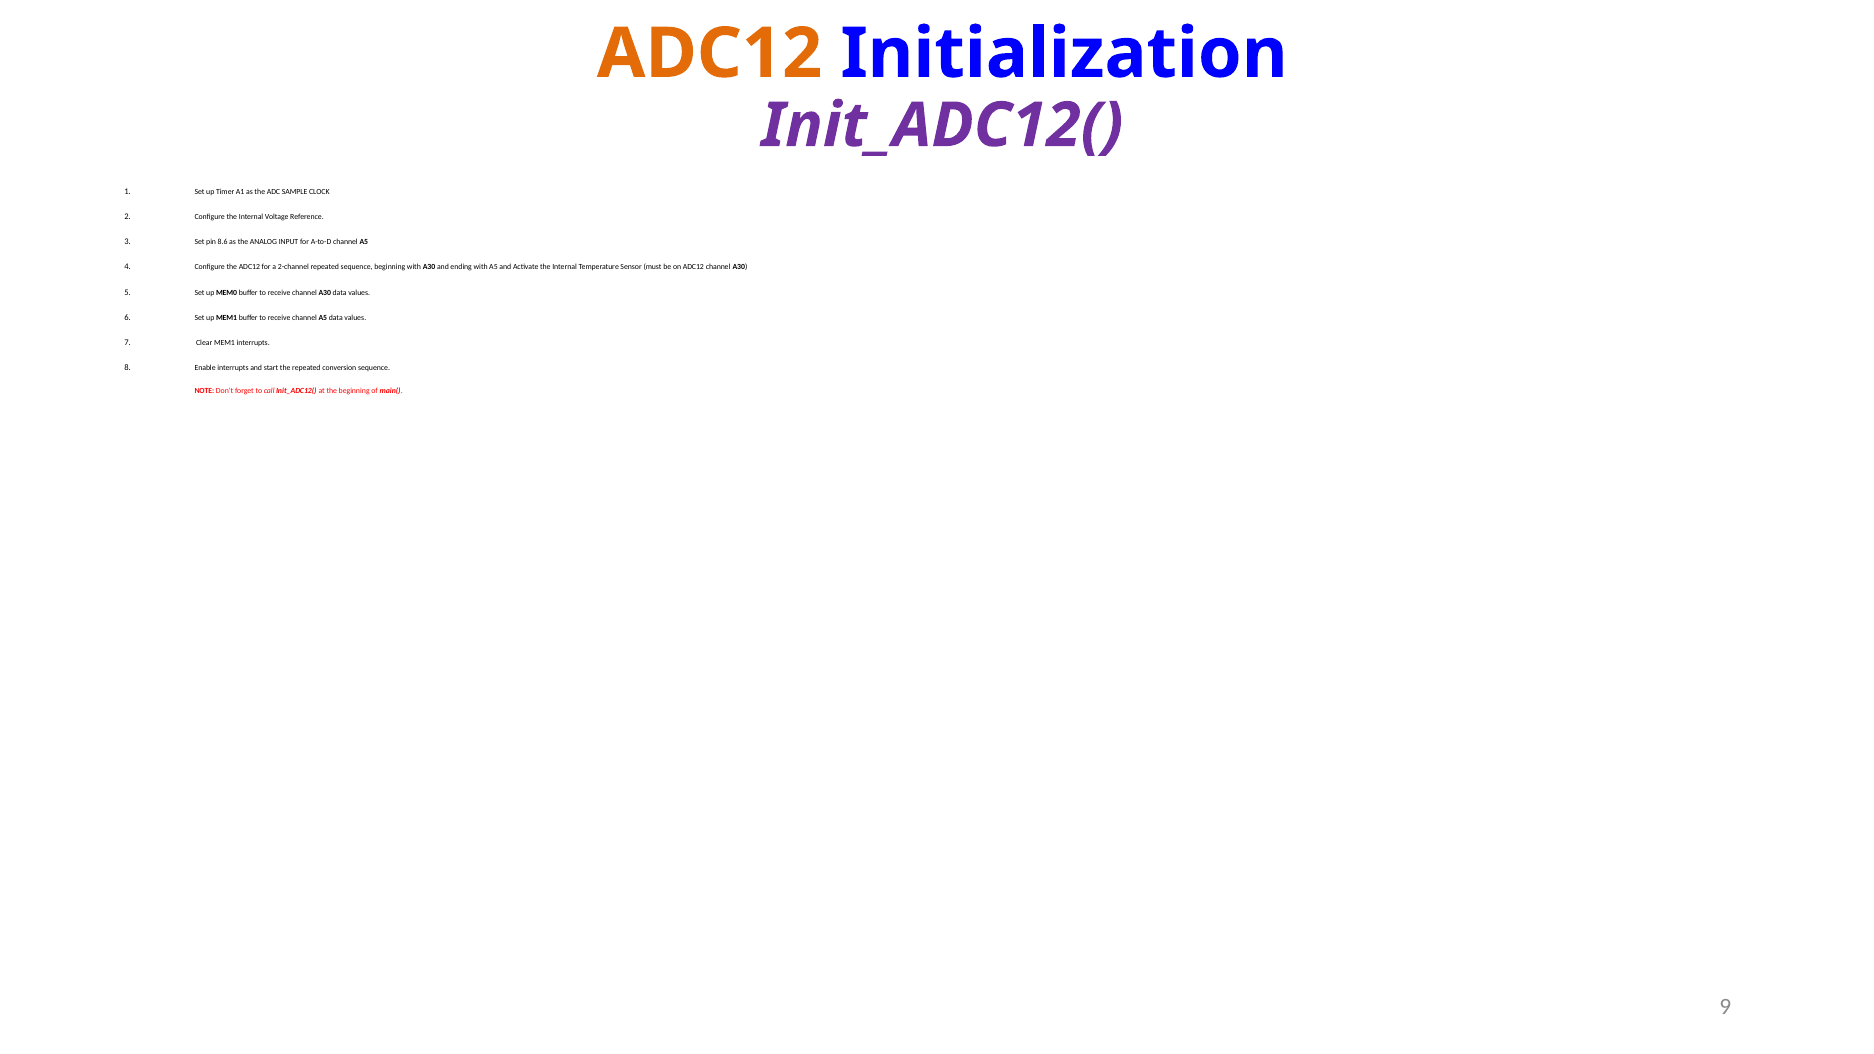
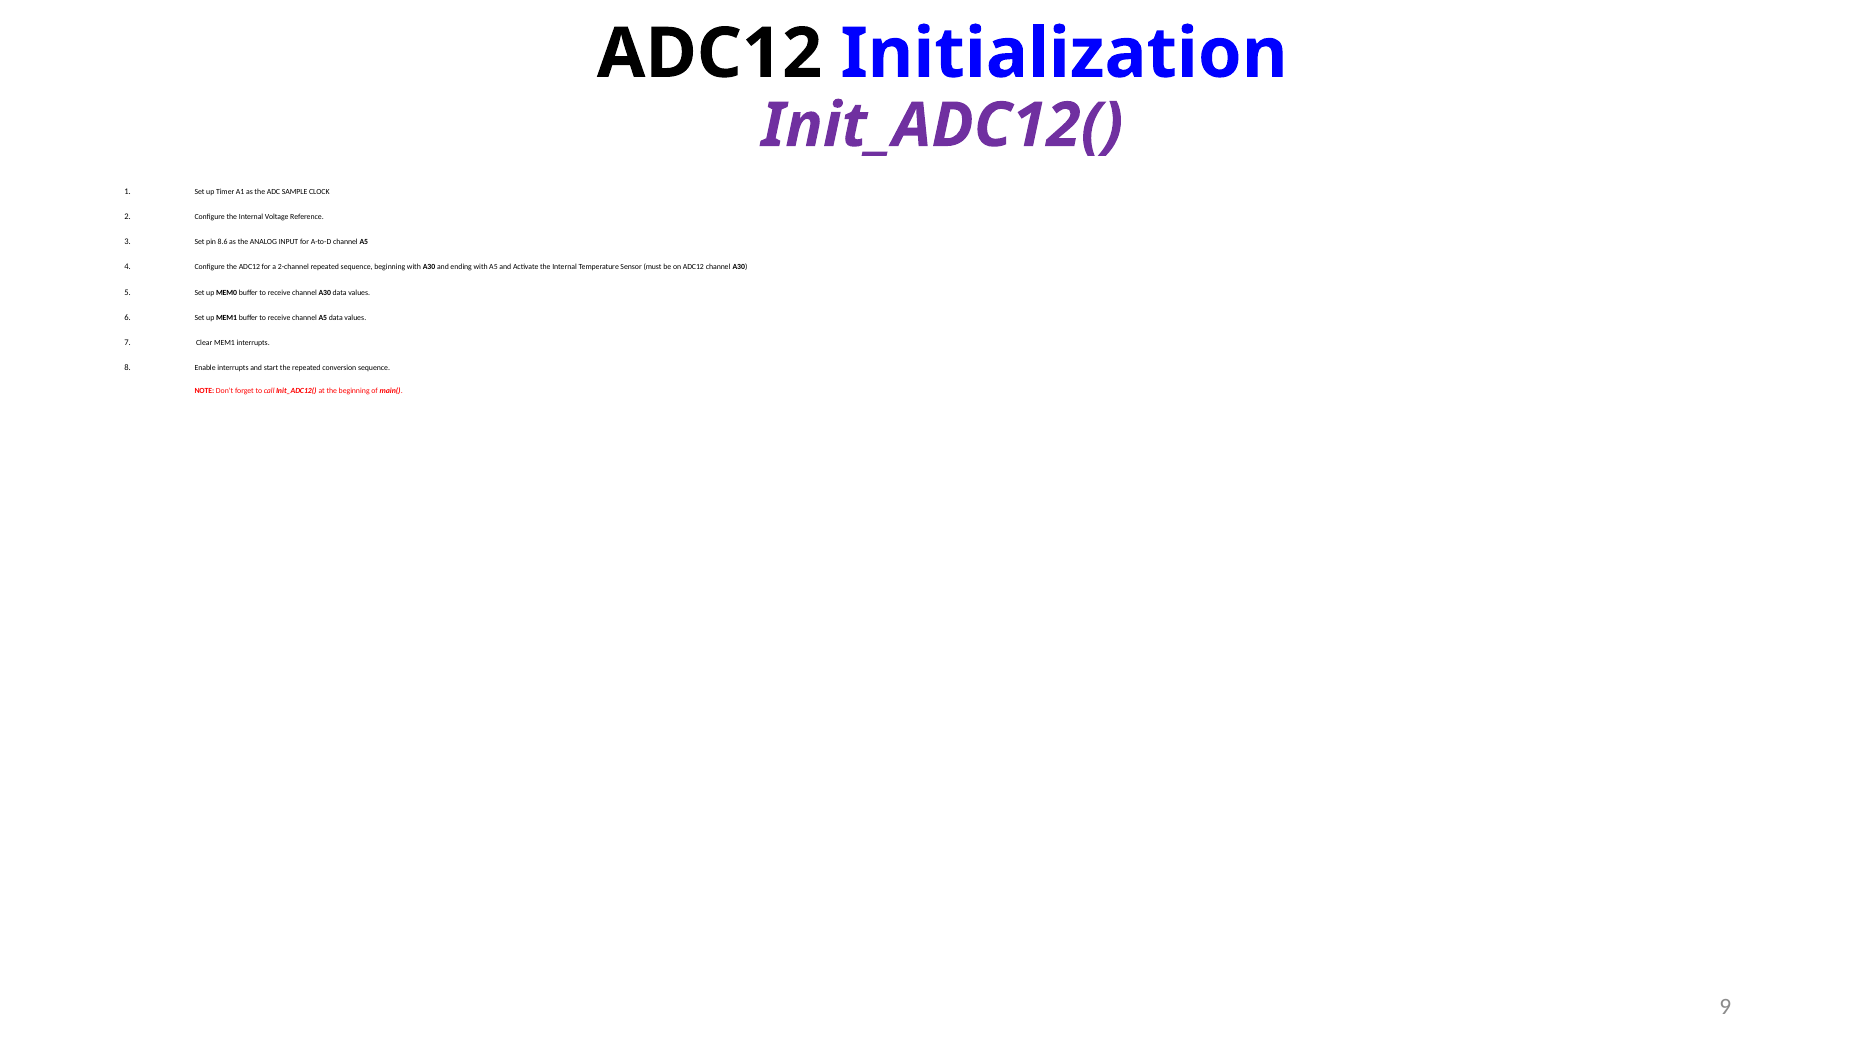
ADC12 at (710, 54) colour: orange -> black
